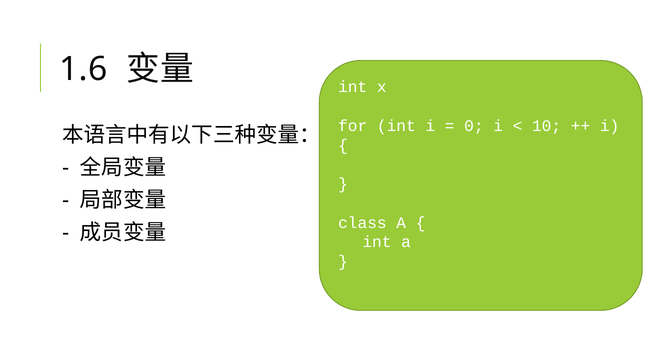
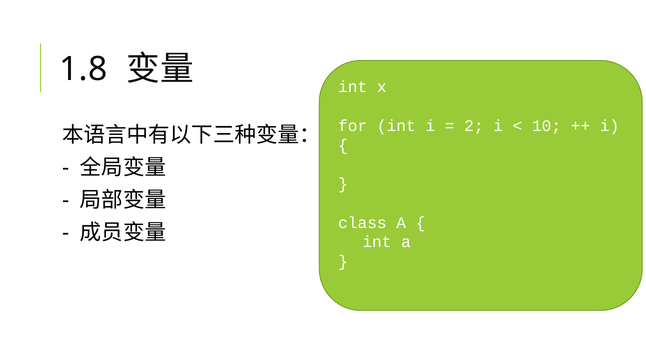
1.6: 1.6 -> 1.8
0: 0 -> 2
